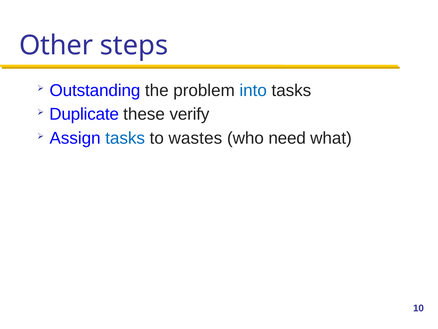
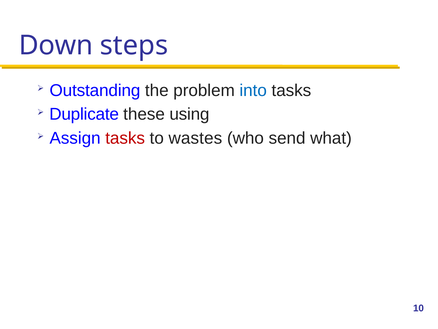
Other: Other -> Down
verify: verify -> using
tasks at (125, 138) colour: blue -> red
need: need -> send
